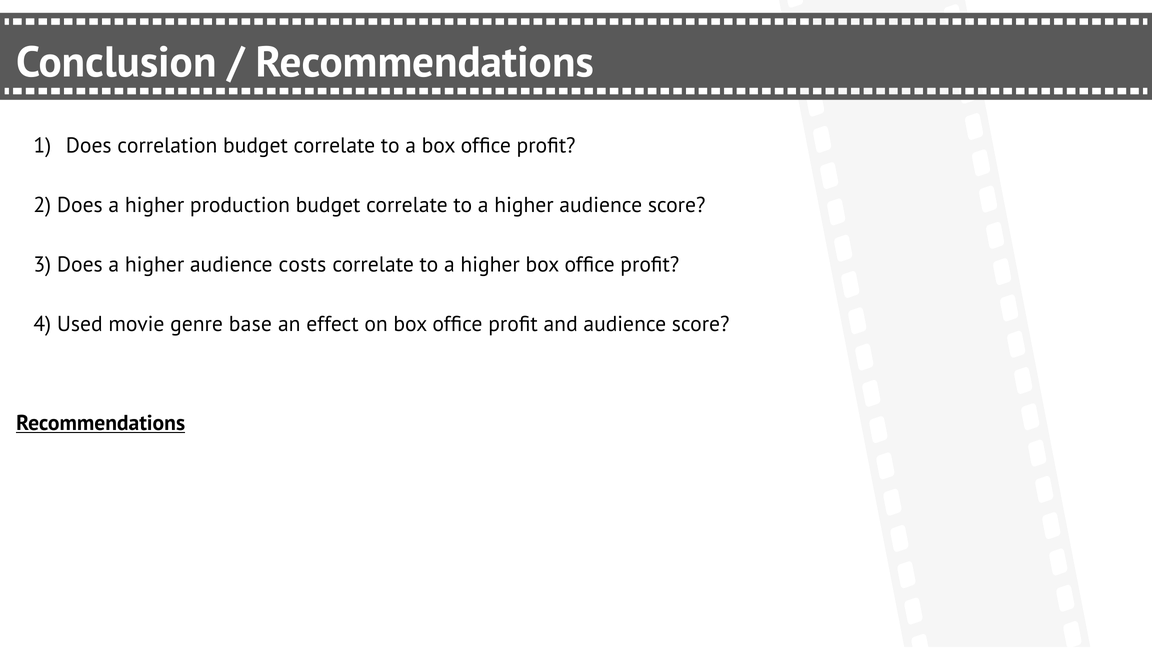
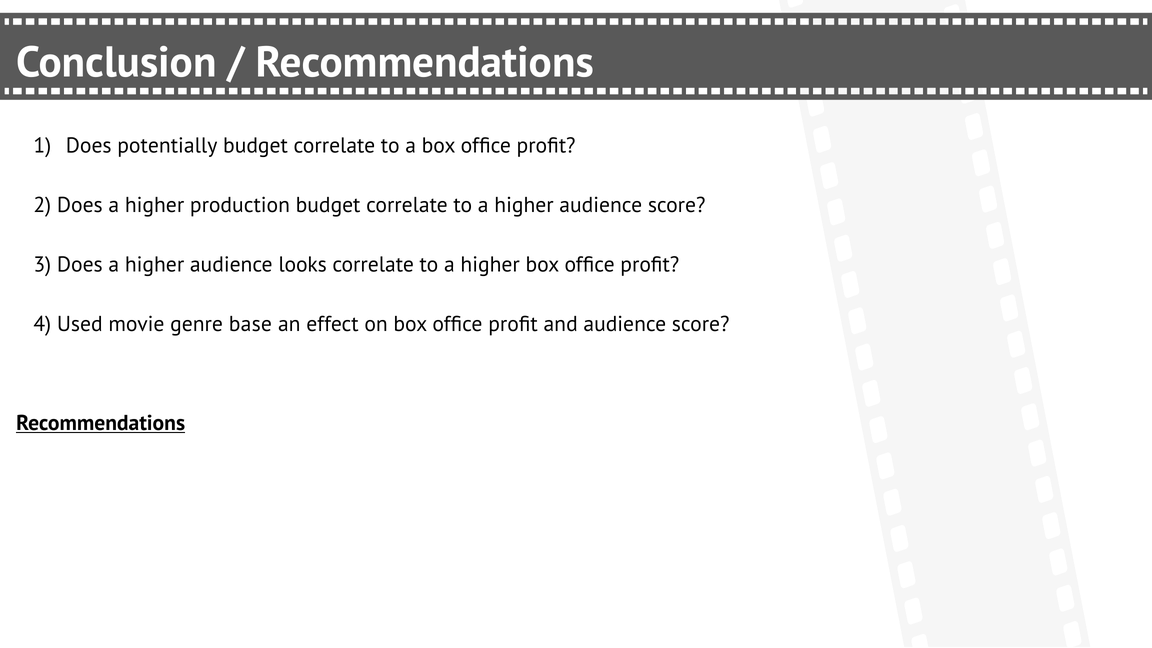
correlation: correlation -> potentially
costs: costs -> looks
